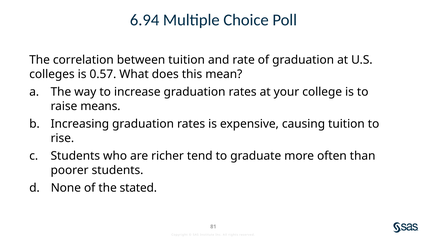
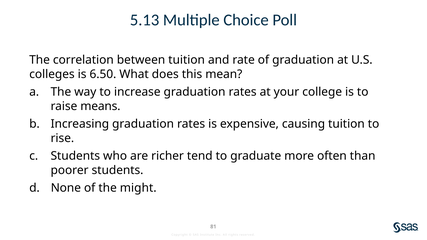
6.94: 6.94 -> 5.13
0.57: 0.57 -> 6.50
stated: stated -> might
